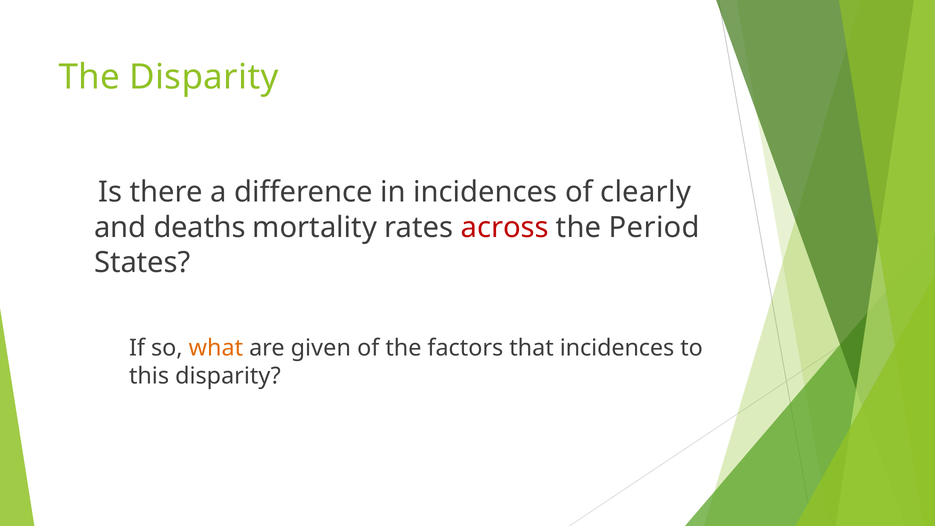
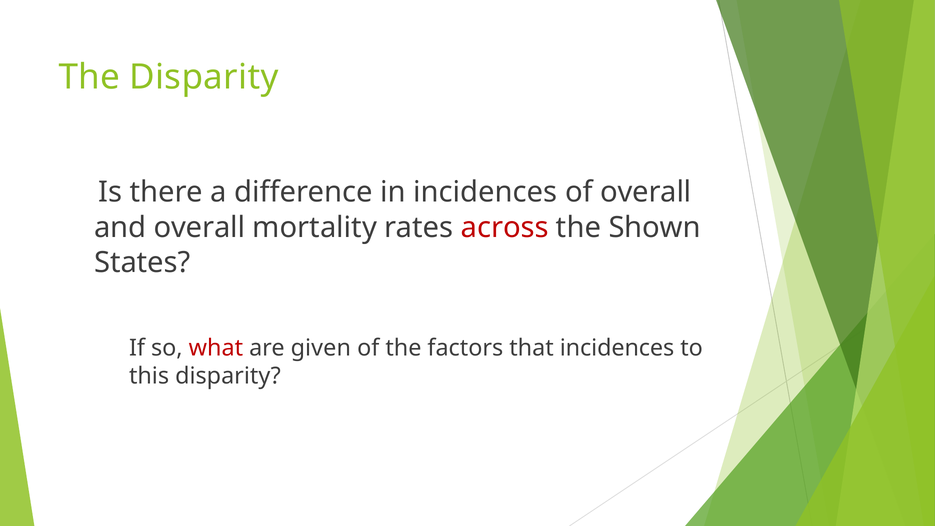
of clearly: clearly -> overall
and deaths: deaths -> overall
Period: Period -> Shown
what colour: orange -> red
